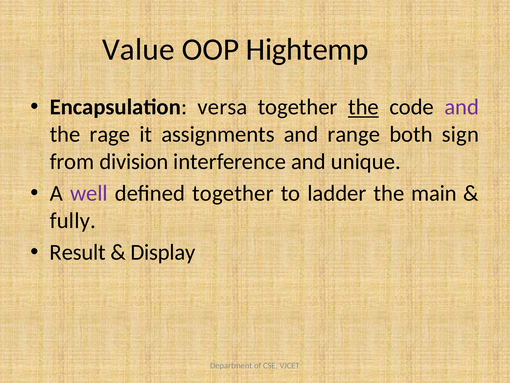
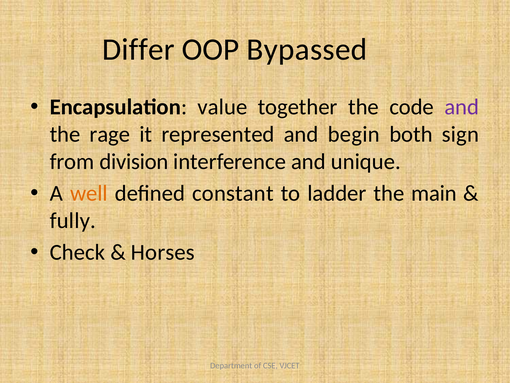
Value: Value -> Differ
Hightemp: Hightemp -> Bypassed
versa: versa -> value
the at (363, 107) underline: present -> none
assignments: assignments -> represented
range: range -> begin
well colour: purple -> orange
defined together: together -> constant
Result: Result -> Check
Display: Display -> Horses
